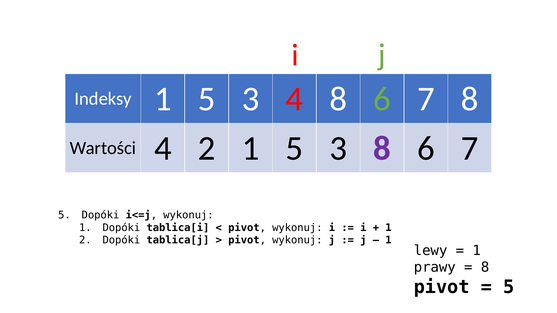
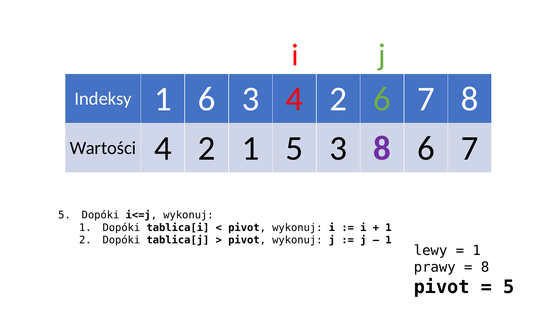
Indeksy 1 5: 5 -> 6
3 4 8: 8 -> 2
